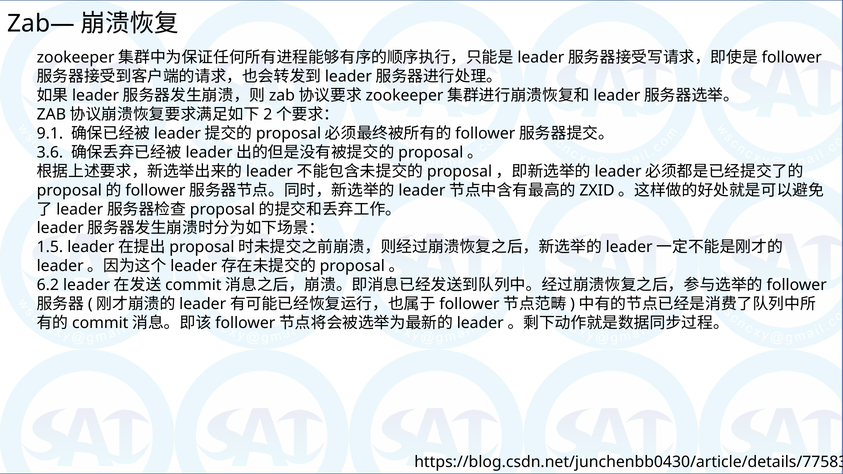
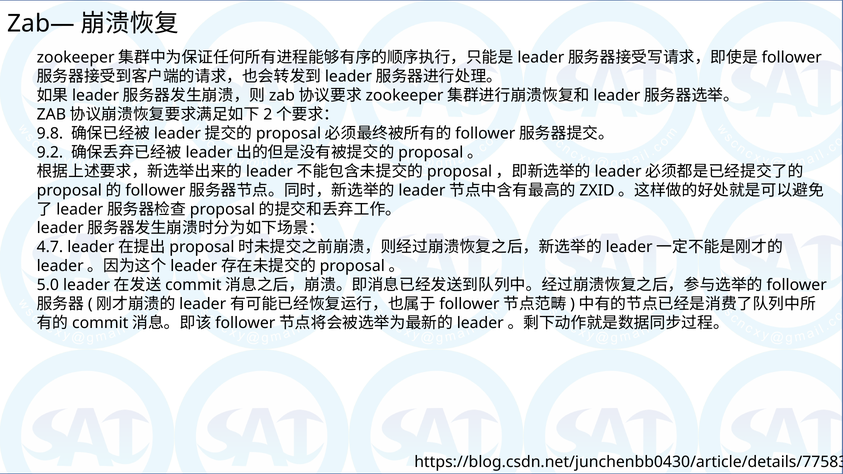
9.1: 9.1 -> 9.8
3.6: 3.6 -> 9.2
1.5: 1.5 -> 4.7
6.2: 6.2 -> 5.0
